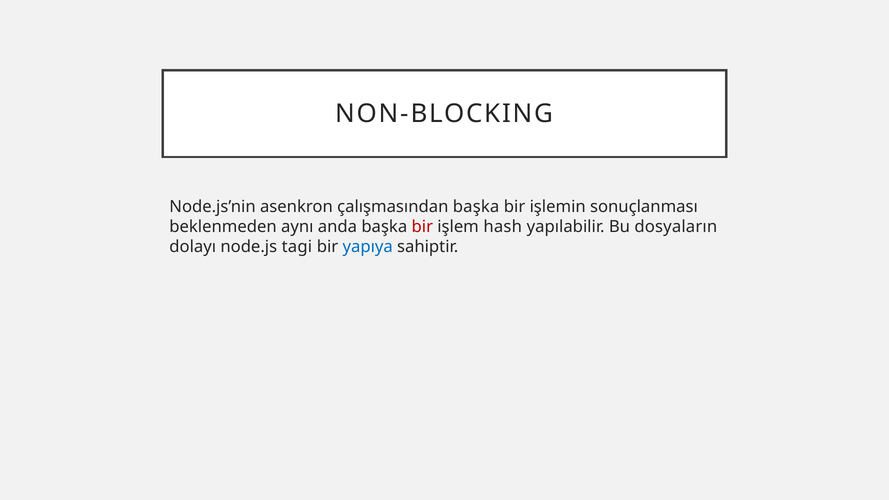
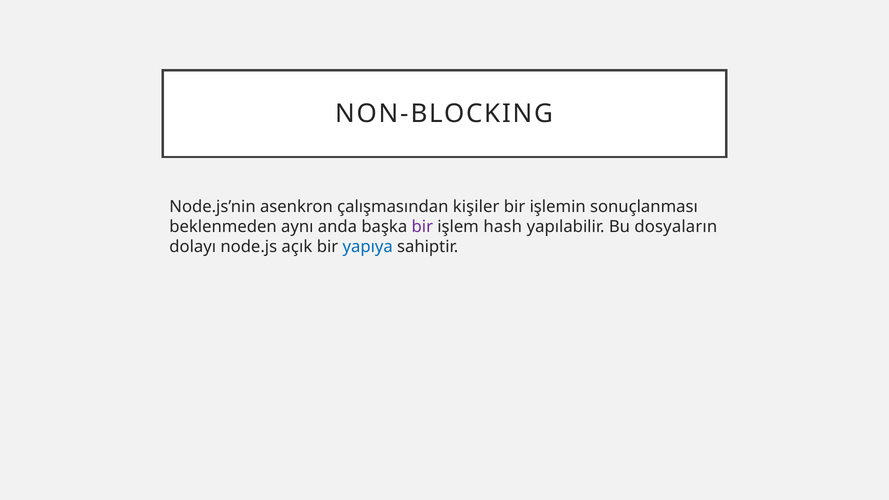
çalışmasından başka: başka -> kişiler
bir at (422, 227) colour: red -> purple
tagi: tagi -> açık
